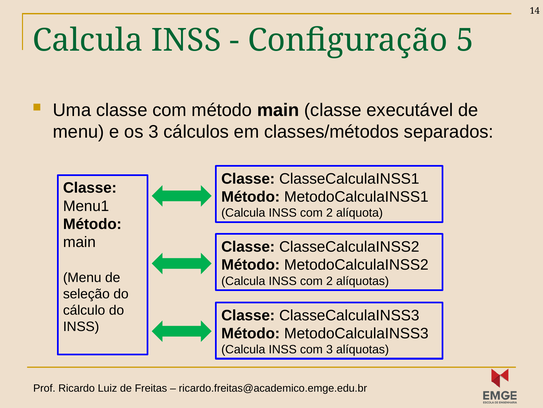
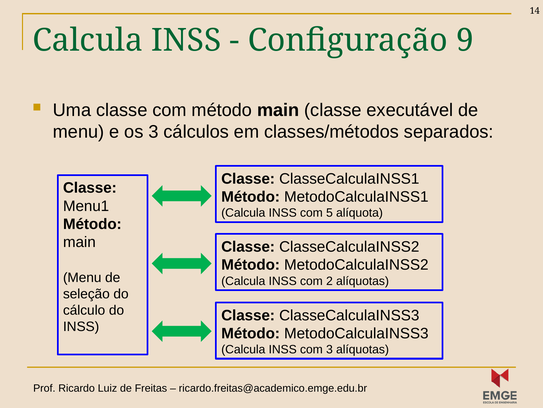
5: 5 -> 9
2 at (329, 213): 2 -> 5
